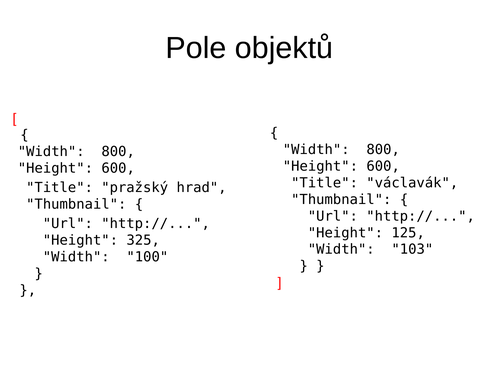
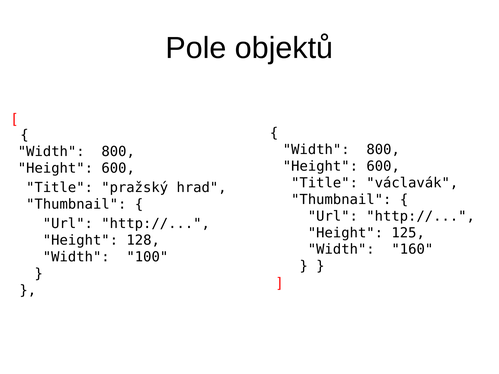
325: 325 -> 128
103: 103 -> 160
